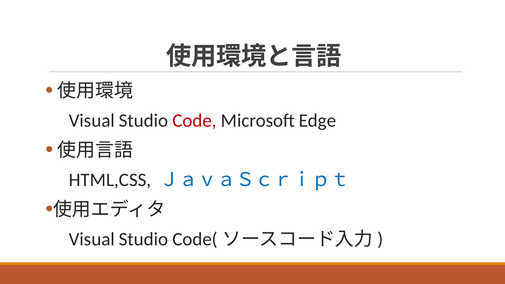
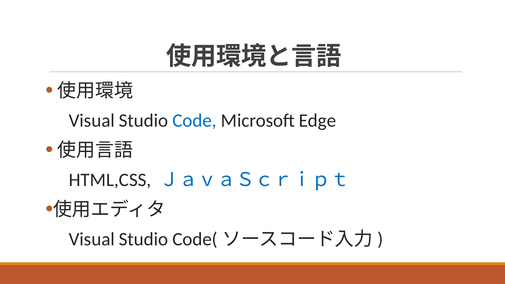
Code colour: red -> blue
